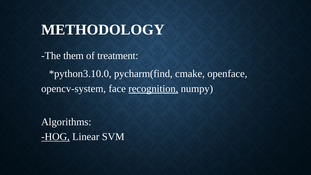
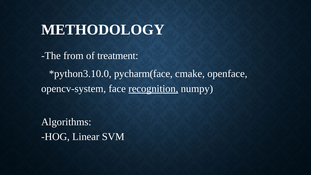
them: them -> from
pycharm(find: pycharm(find -> pycharm(face
HOG underline: present -> none
